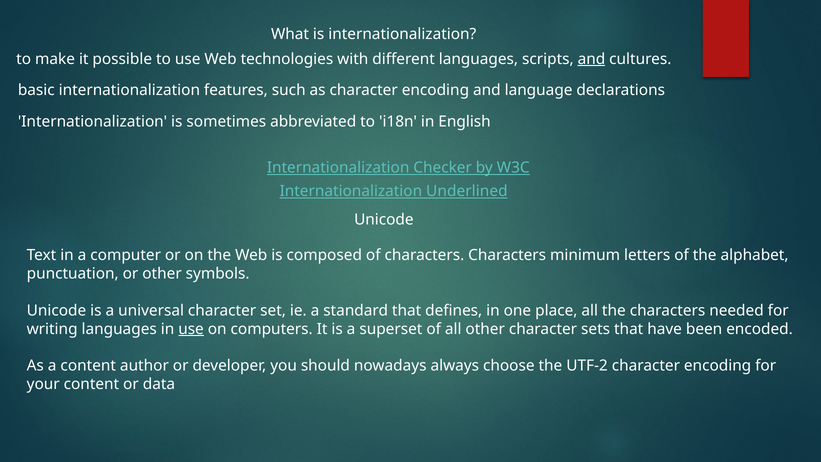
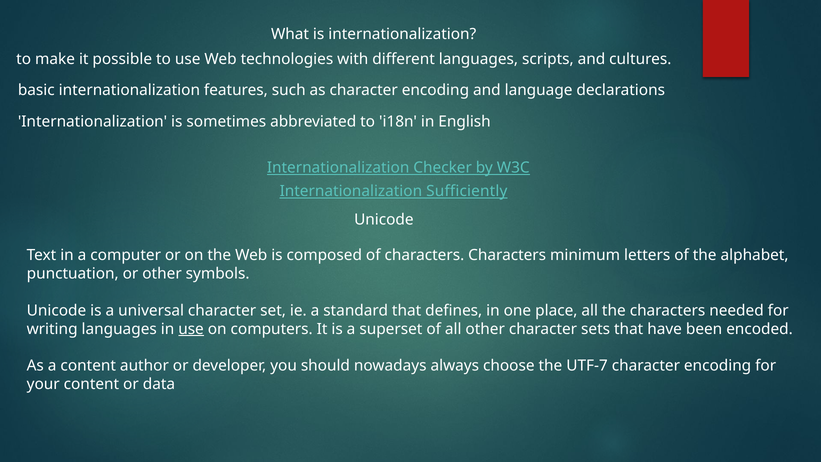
and at (591, 59) underline: present -> none
Underlined: Underlined -> Sufficiently
UTF-2: UTF-2 -> UTF-7
